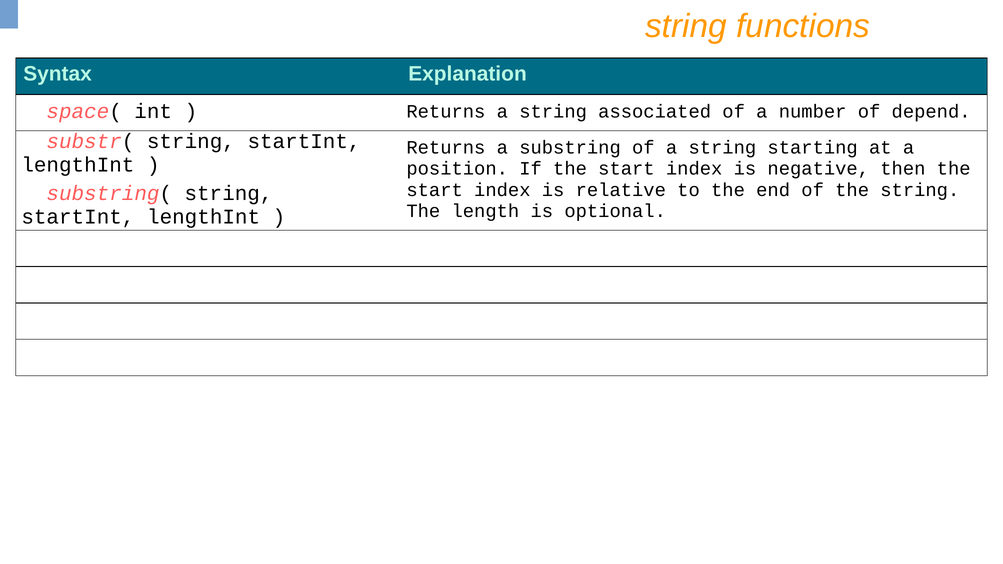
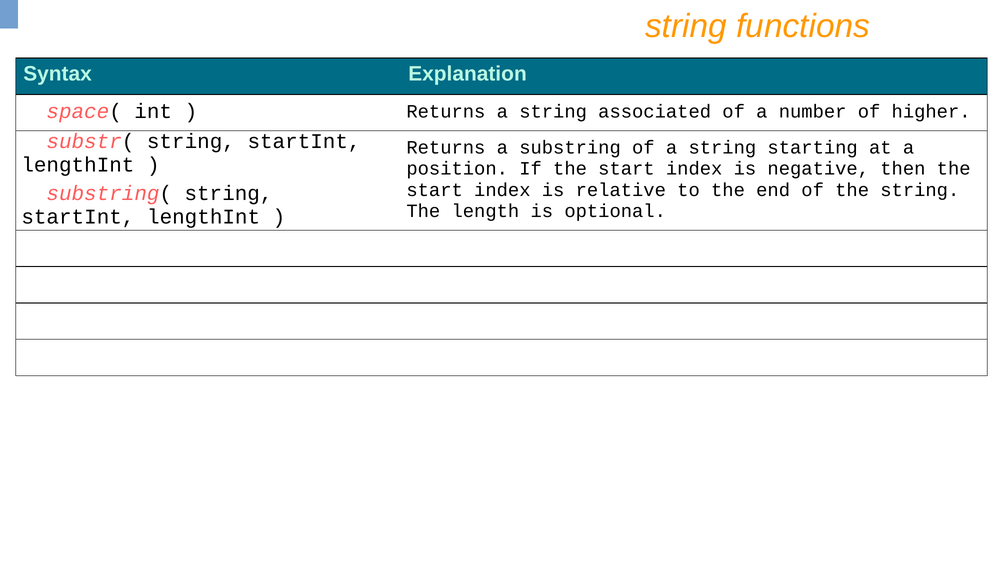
depend: depend -> higher
